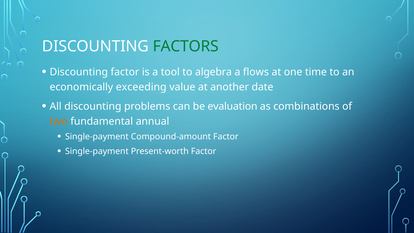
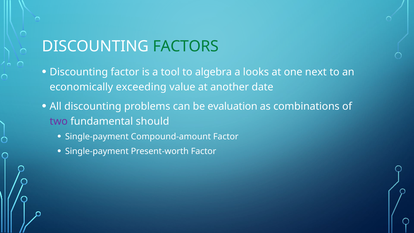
flows: flows -> looks
time: time -> next
two colour: orange -> purple
annual: annual -> should
